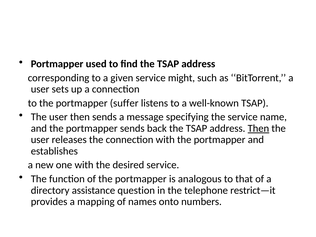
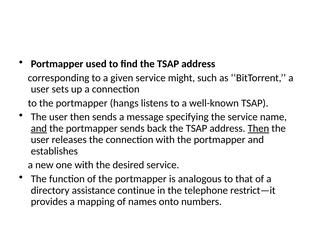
suffer: suffer -> hangs
and at (39, 128) underline: none -> present
question: question -> continue
